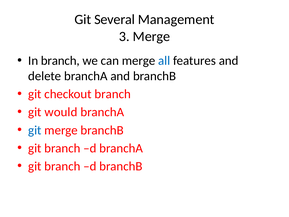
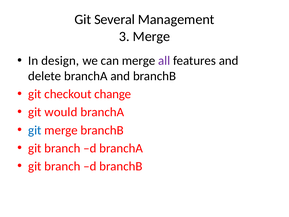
In branch: branch -> design
all colour: blue -> purple
checkout branch: branch -> change
